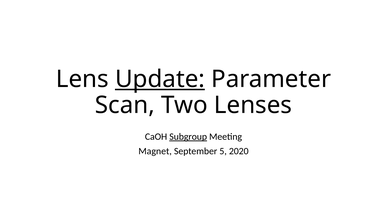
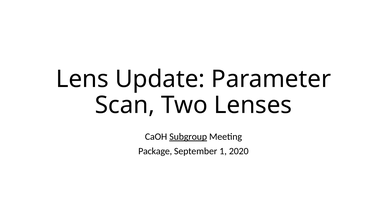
Update underline: present -> none
Magnet: Magnet -> Package
5: 5 -> 1
